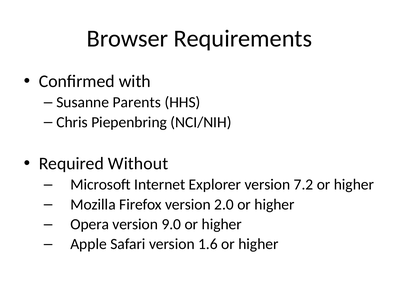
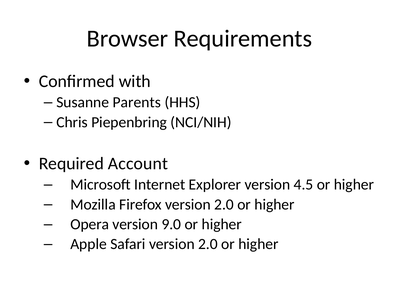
Without: Without -> Account
7.2: 7.2 -> 4.5
Safari version 1.6: 1.6 -> 2.0
